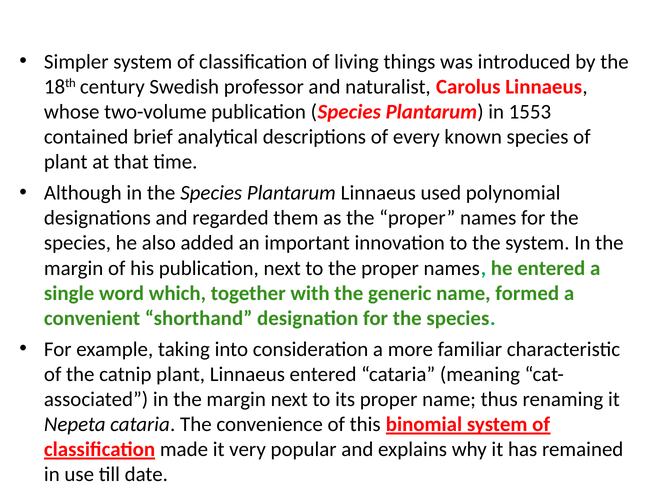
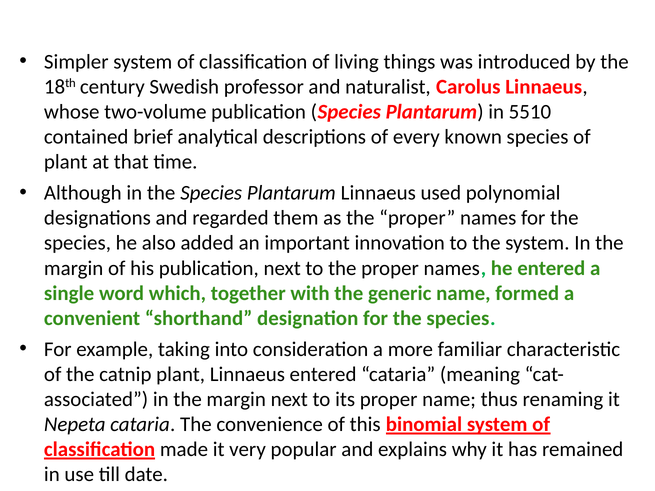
1553: 1553 -> 5510
